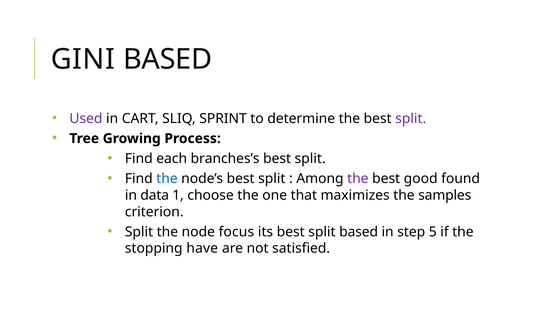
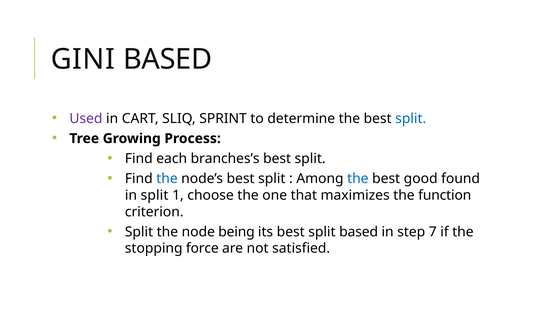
split at (411, 119) colour: purple -> blue
the at (358, 179) colour: purple -> blue
in data: data -> split
samples: samples -> function
focus: focus -> being
5: 5 -> 7
have: have -> force
